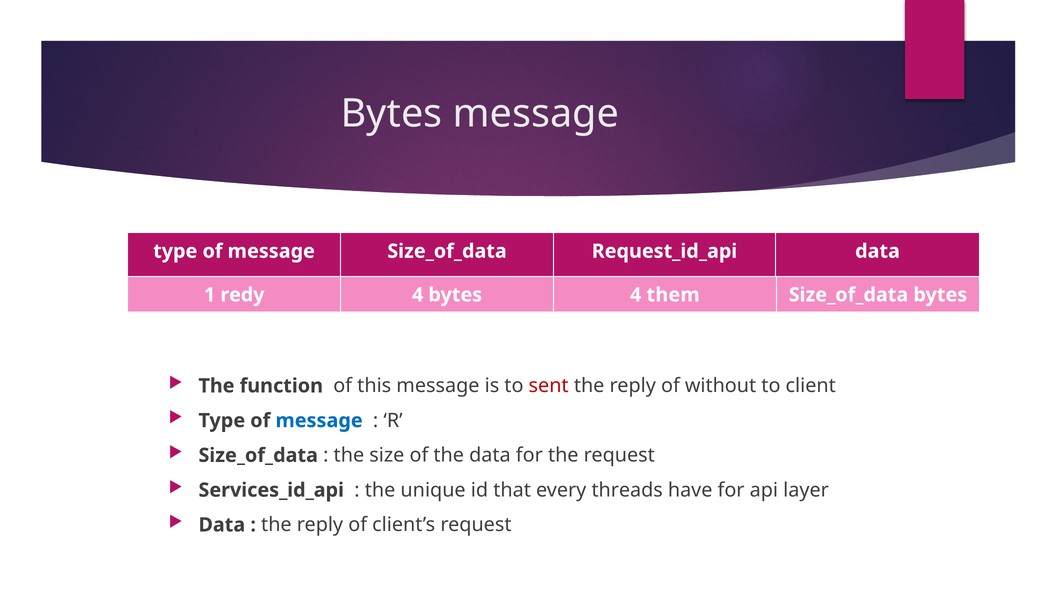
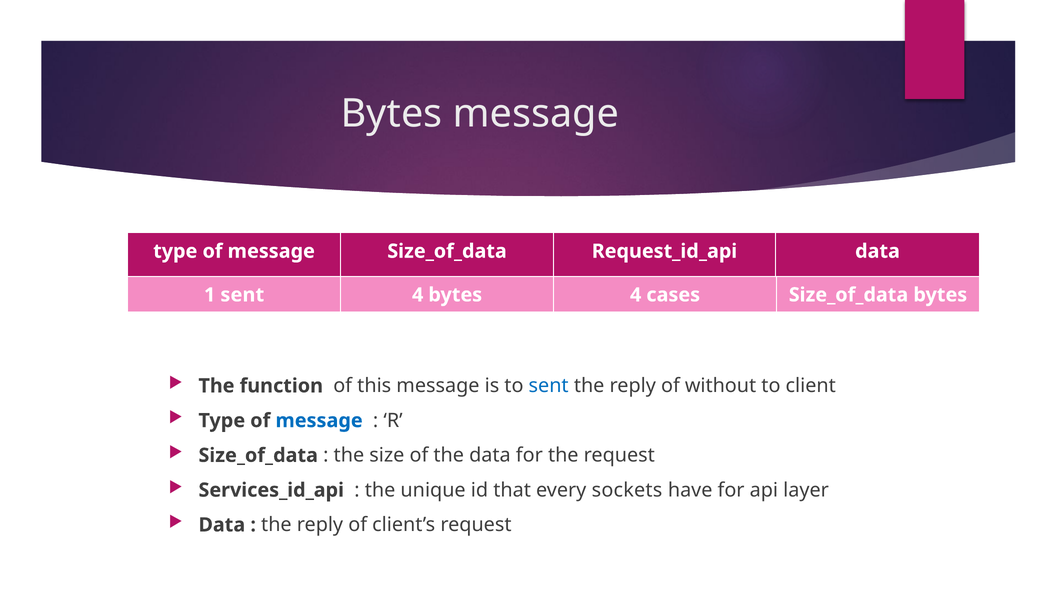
1 redy: redy -> sent
them: them -> cases
sent at (549, 386) colour: red -> blue
threads: threads -> sockets
